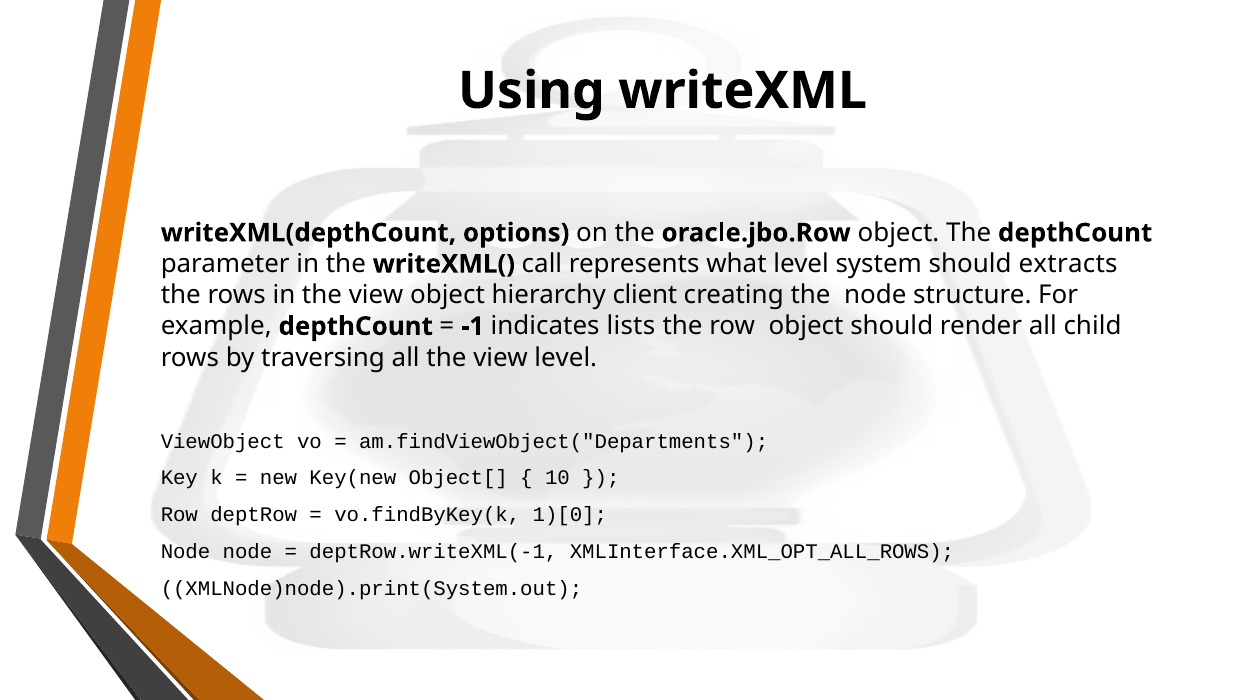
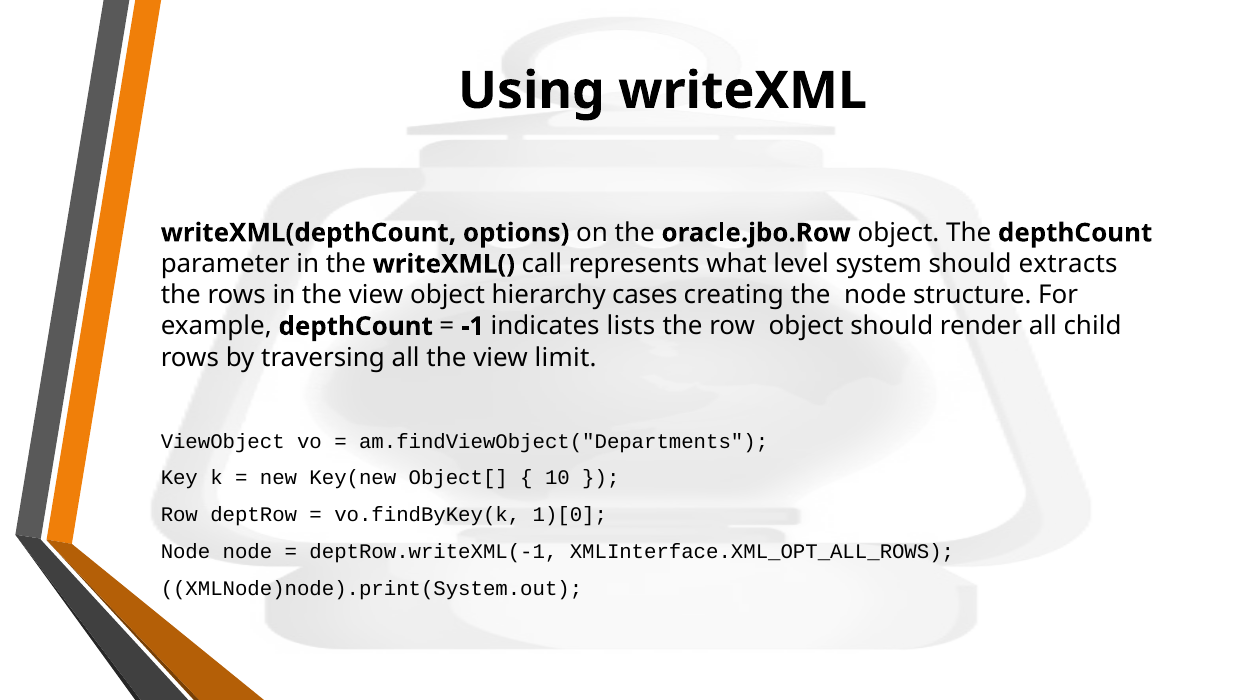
client: client -> cases
view level: level -> limit
